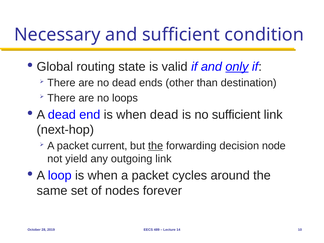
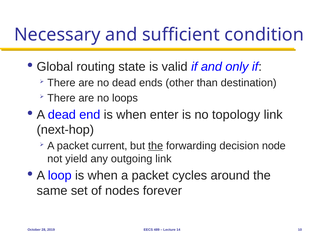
only underline: present -> none
when dead: dead -> enter
no sufficient: sufficient -> topology
